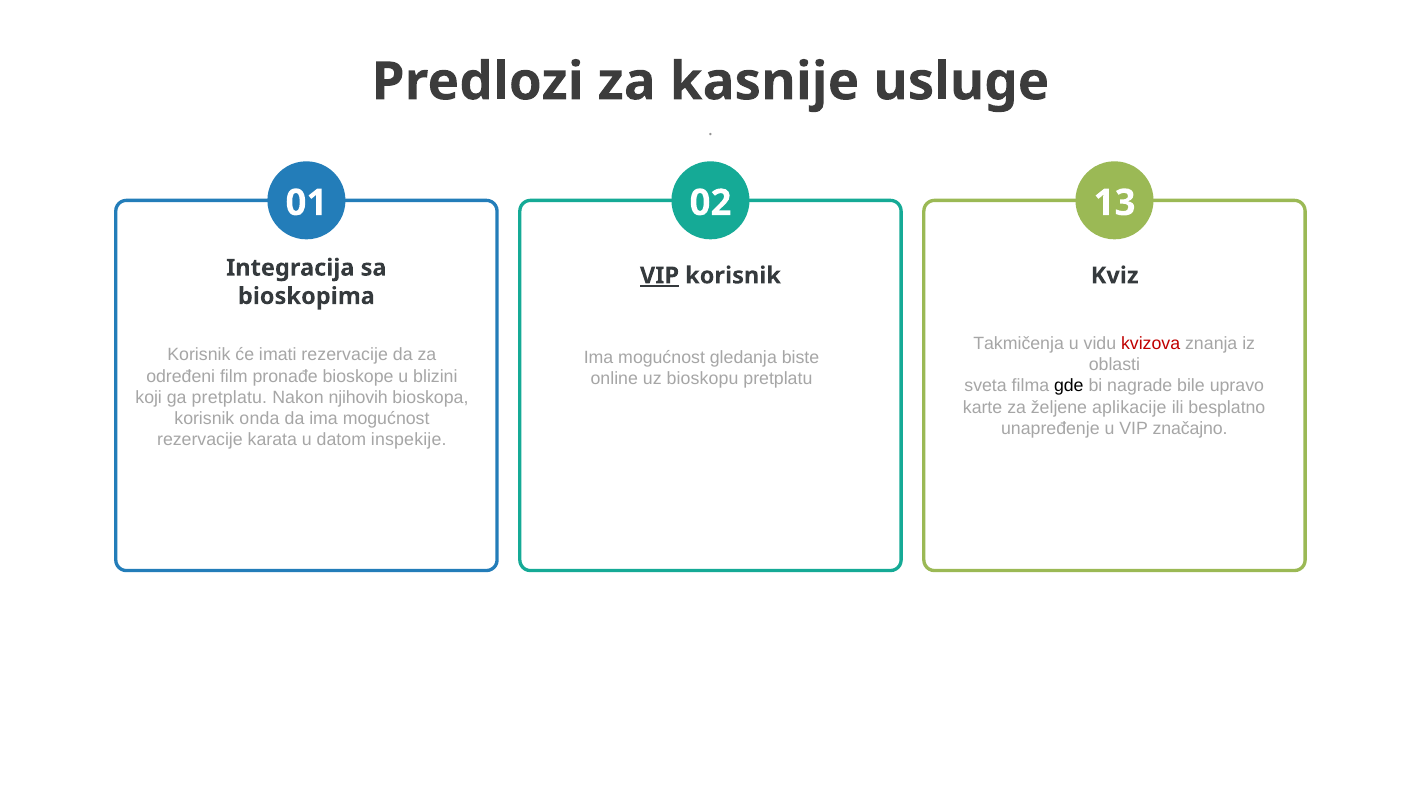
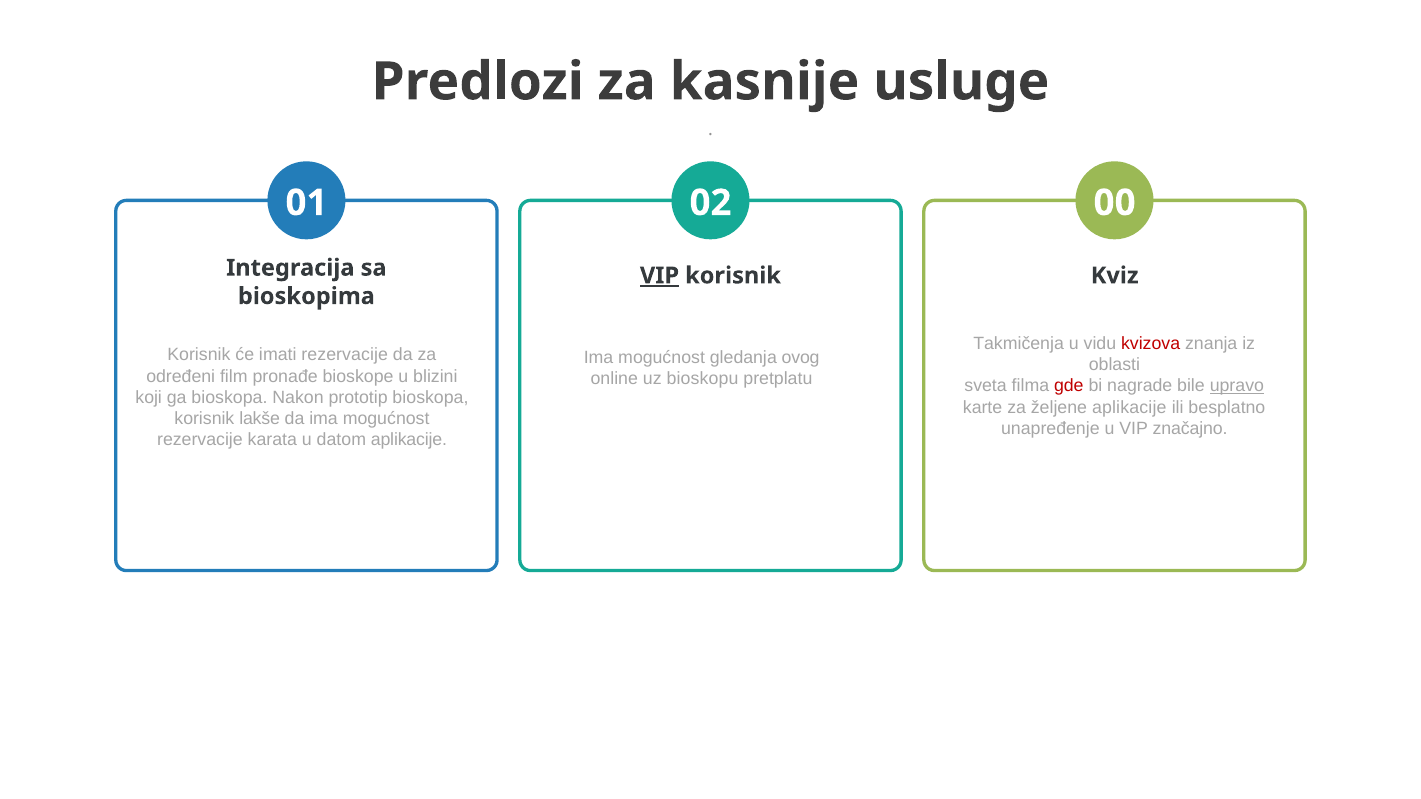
13: 13 -> 00
biste: biste -> ovog
gde colour: black -> red
upravo underline: none -> present
ga pretplatu: pretplatu -> bioskopa
njihovih: njihovih -> prototip
onda: onda -> lakše
datom inspekije: inspekije -> aplikacije
